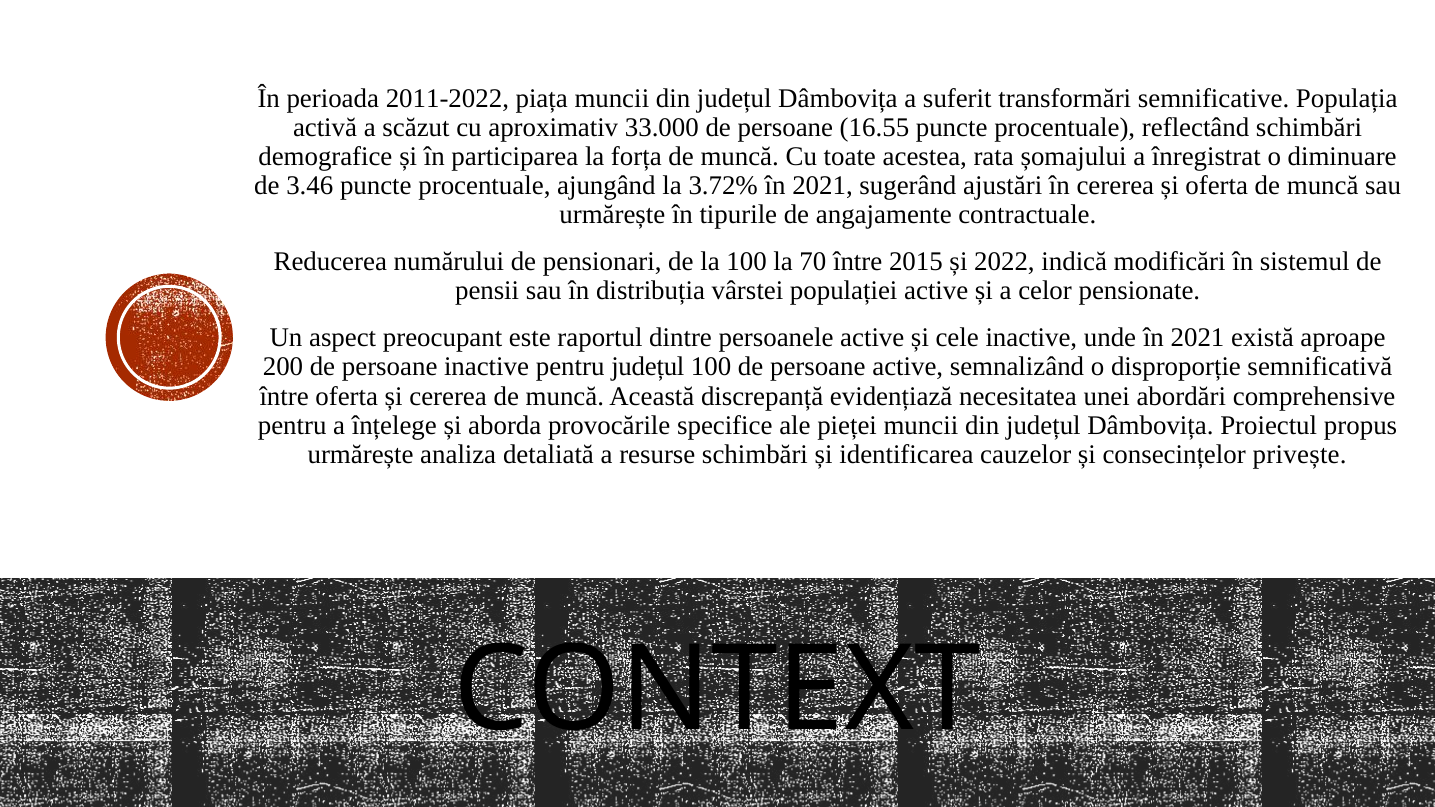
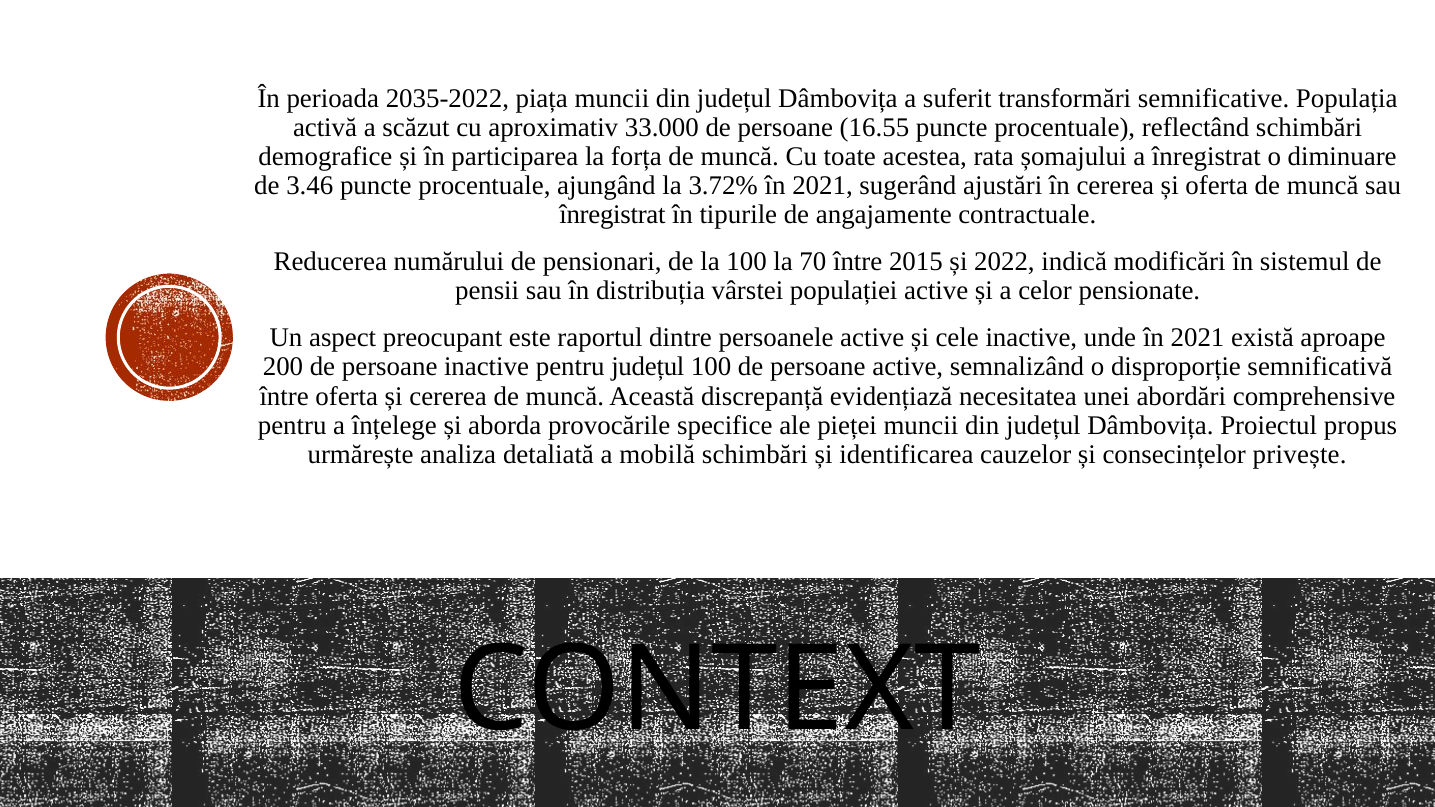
2011-2022: 2011-2022 -> 2035-2022
urmărește at (612, 215): urmărește -> înregistrat
resurse: resurse -> mobilă
